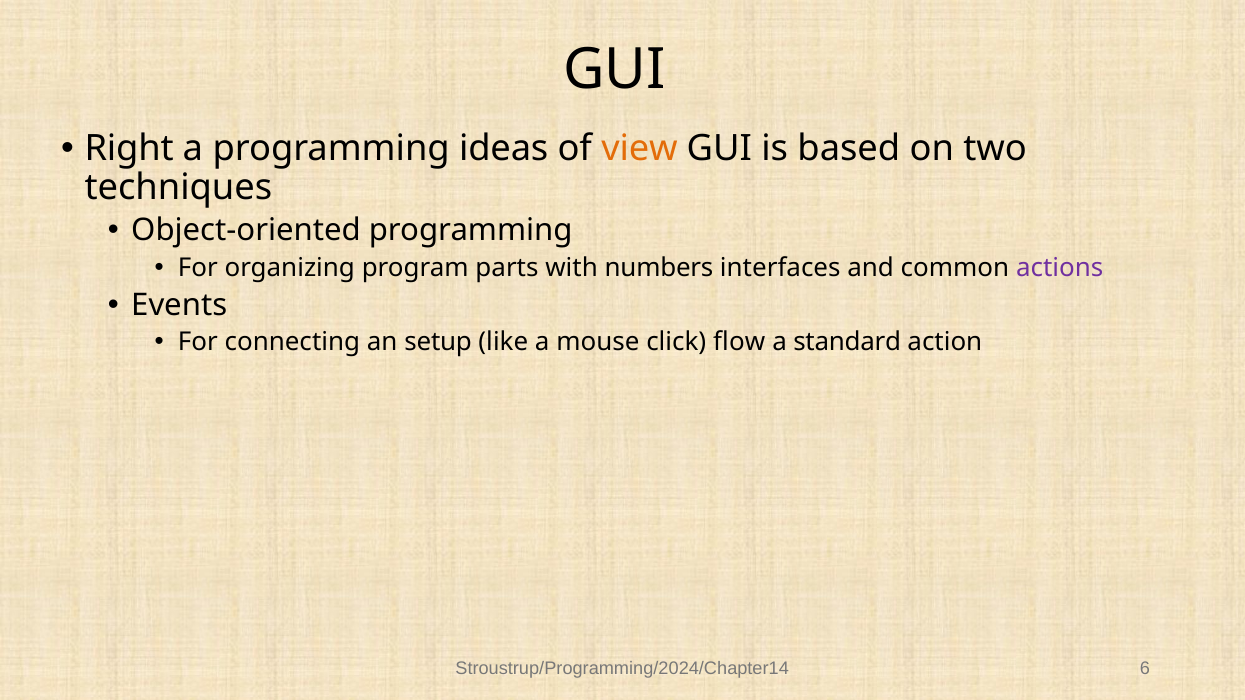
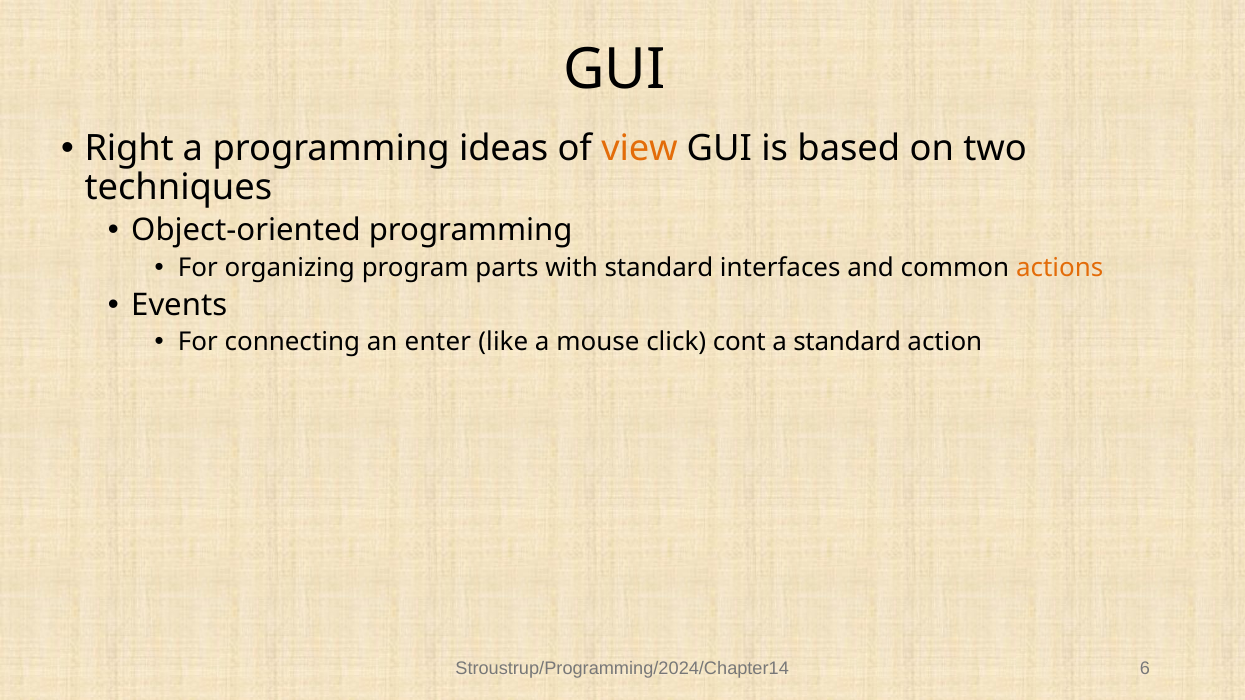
with numbers: numbers -> standard
actions colour: purple -> orange
setup: setup -> enter
flow: flow -> cont
